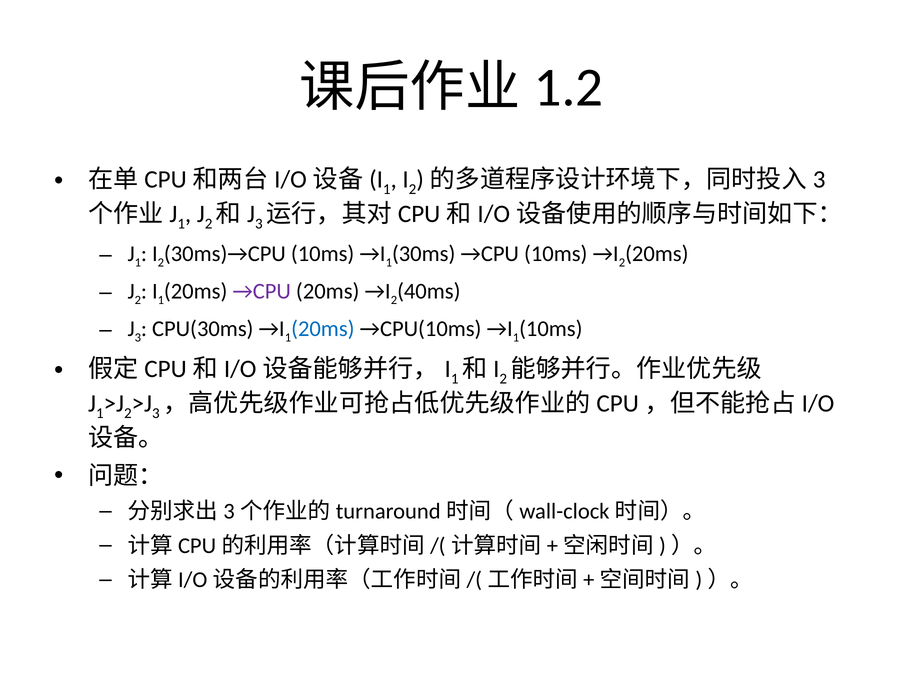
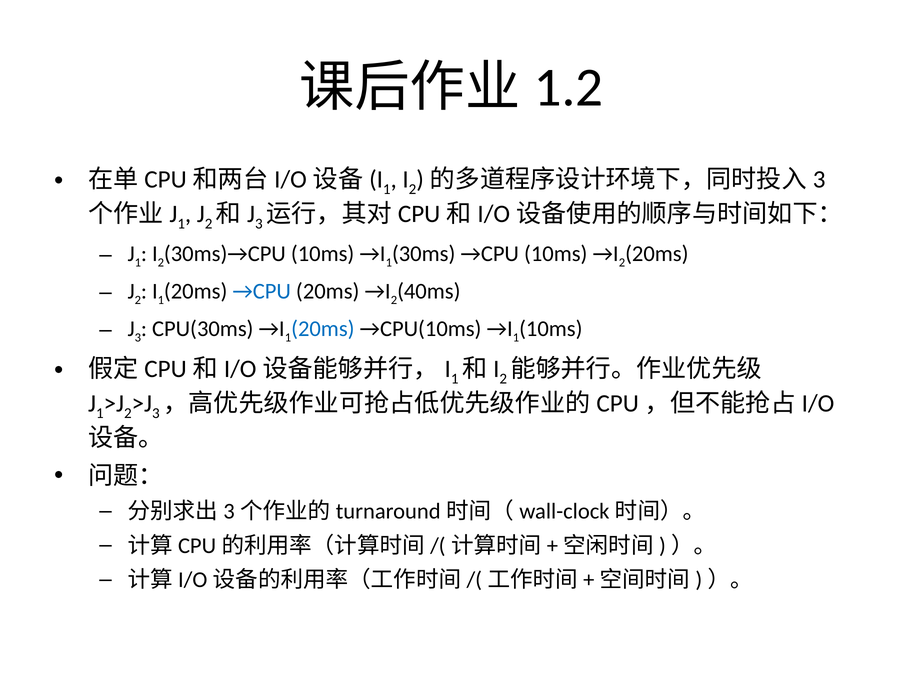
→CPU at (262, 291) colour: purple -> blue
